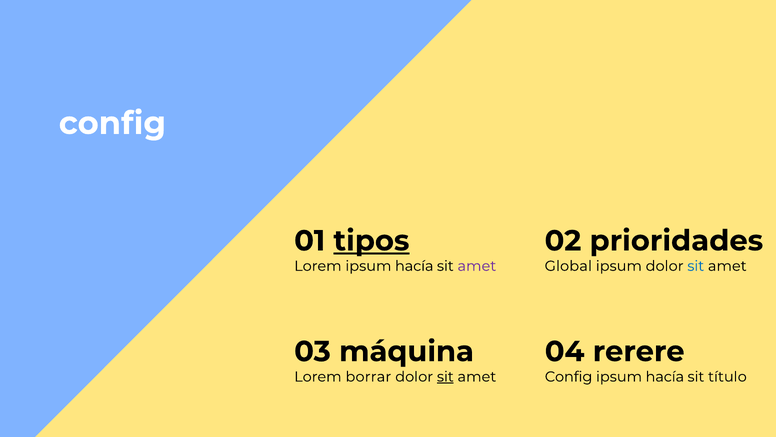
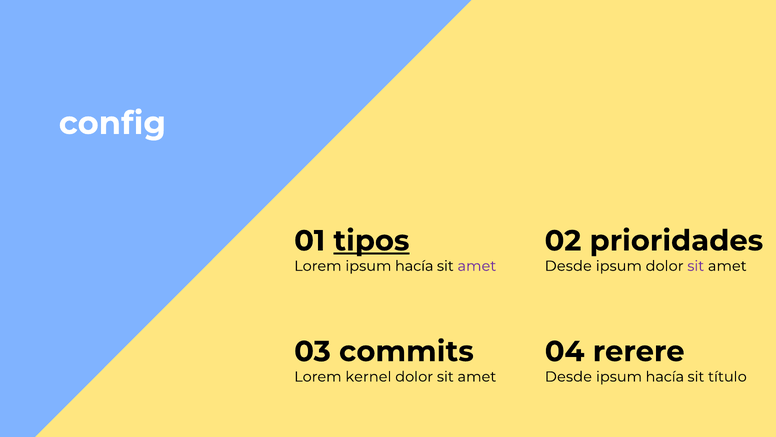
Global at (568, 266): Global -> Desde
sit at (696, 266) colour: blue -> purple
máquina: máquina -> commits
borrar: borrar -> kernel
sit at (445, 376) underline: present -> none
Config at (569, 376): Config -> Desde
